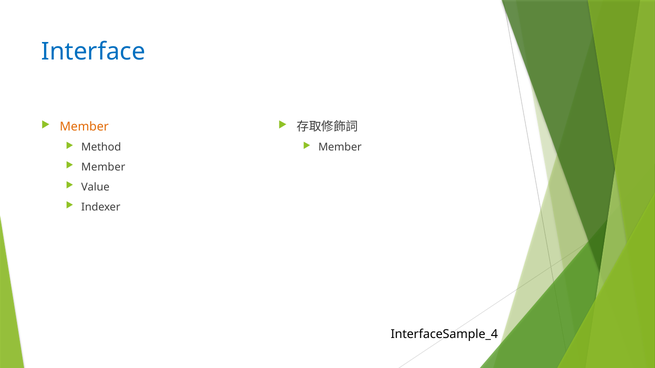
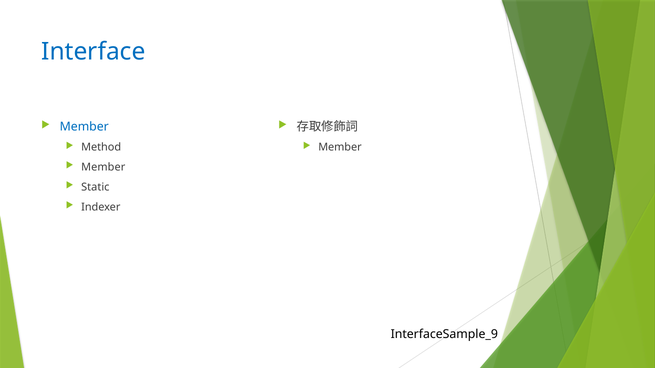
Member at (84, 127) colour: orange -> blue
Value: Value -> Static
InterfaceSample_4: InterfaceSample_4 -> InterfaceSample_9
